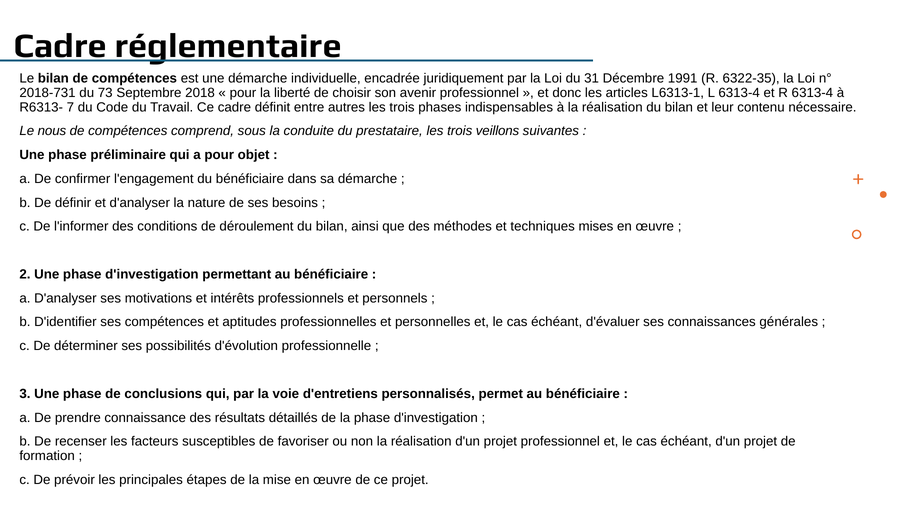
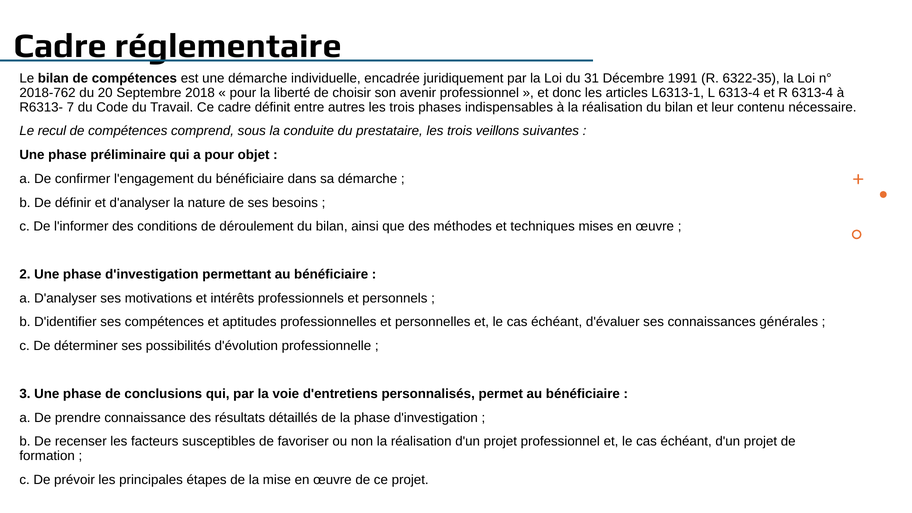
2018-731: 2018-731 -> 2018-762
73: 73 -> 20
nous: nous -> recul
